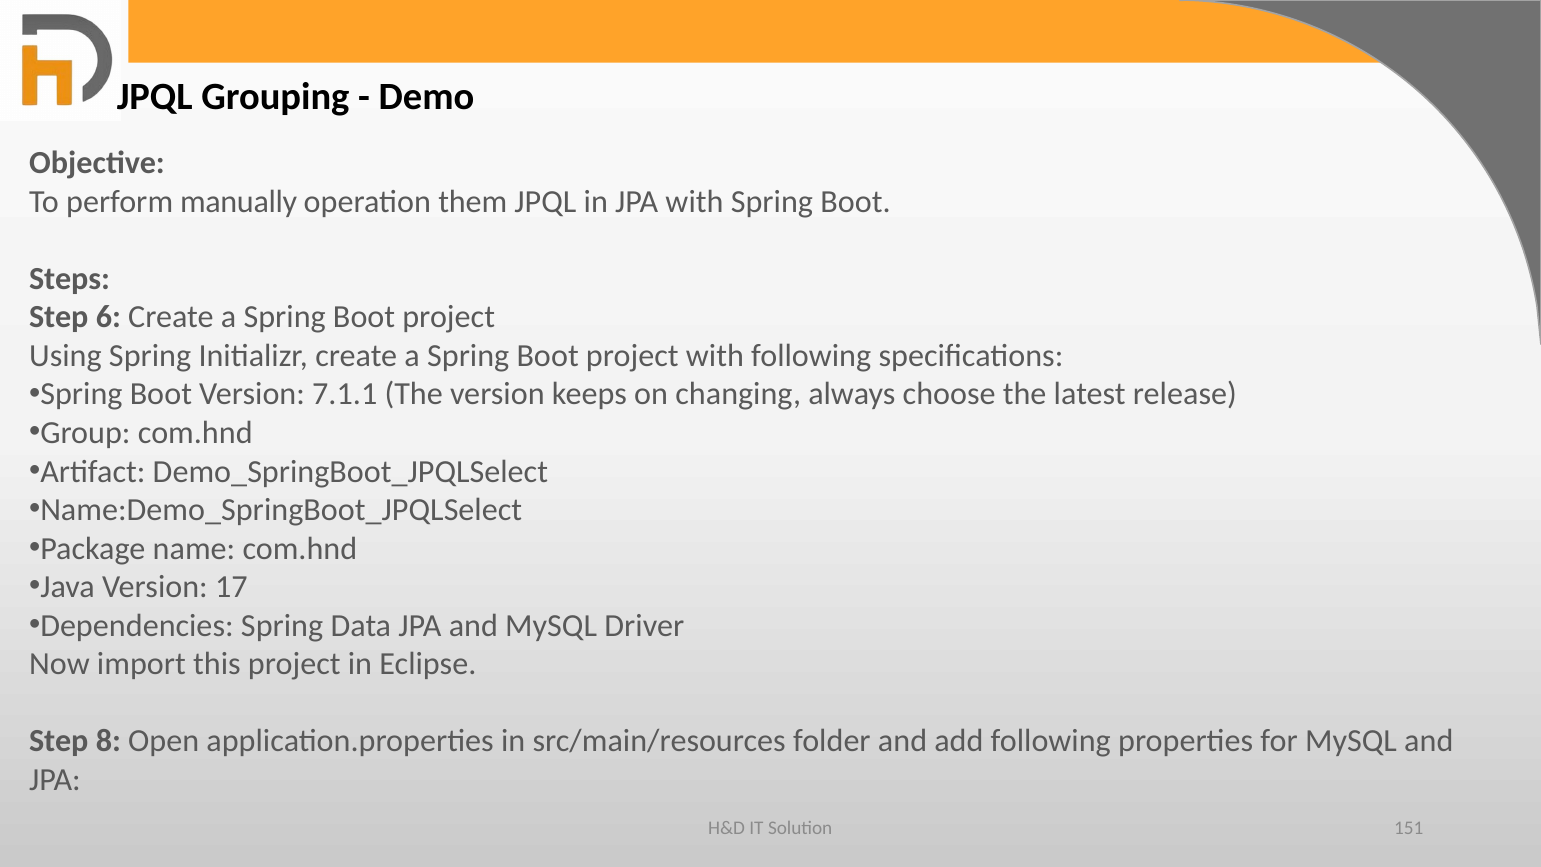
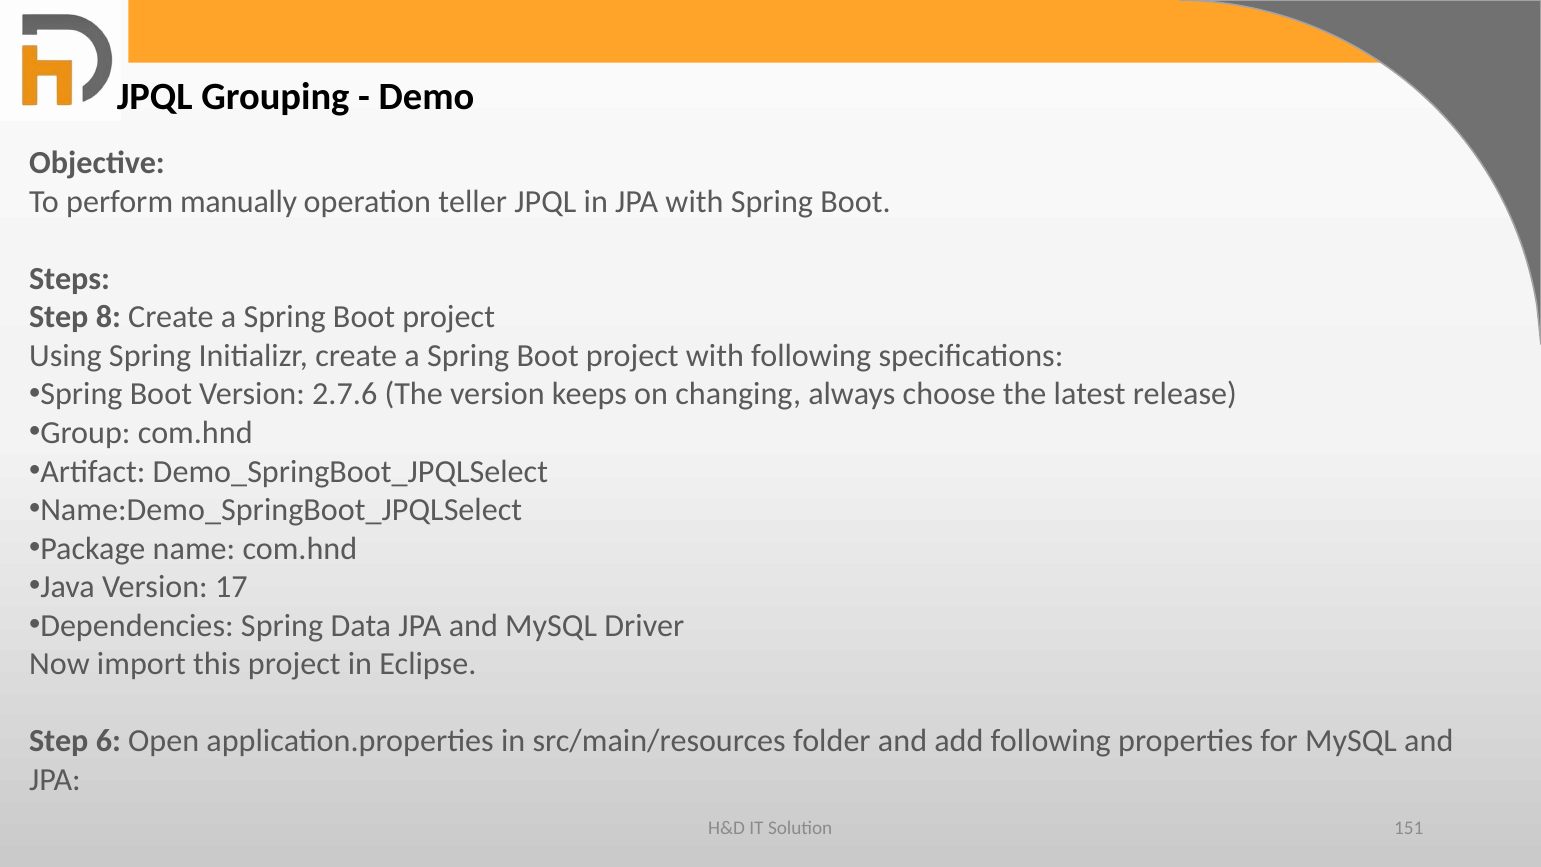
them: them -> teller
6: 6 -> 8
7.1.1: 7.1.1 -> 2.7.6
8: 8 -> 6
